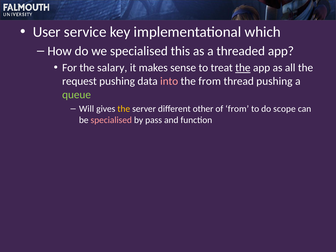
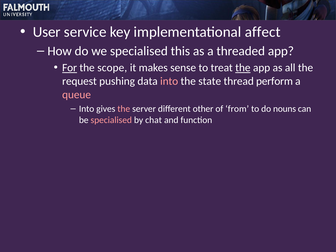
which: which -> affect
For underline: none -> present
salary: salary -> scope
the from: from -> state
thread pushing: pushing -> perform
queue colour: light green -> pink
Will at (87, 109): Will -> Into
the at (124, 109) colour: yellow -> pink
scope: scope -> nouns
pass: pass -> chat
